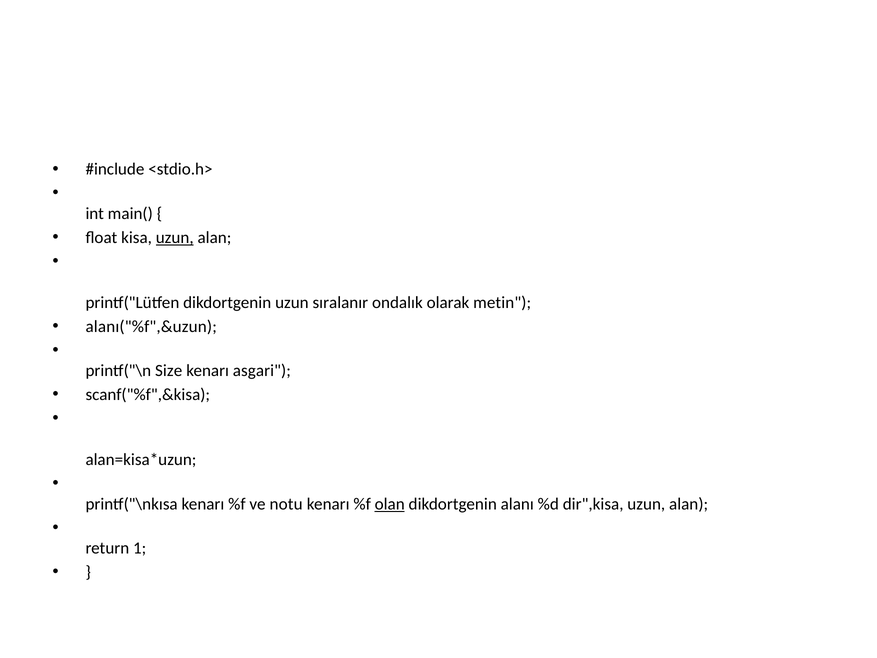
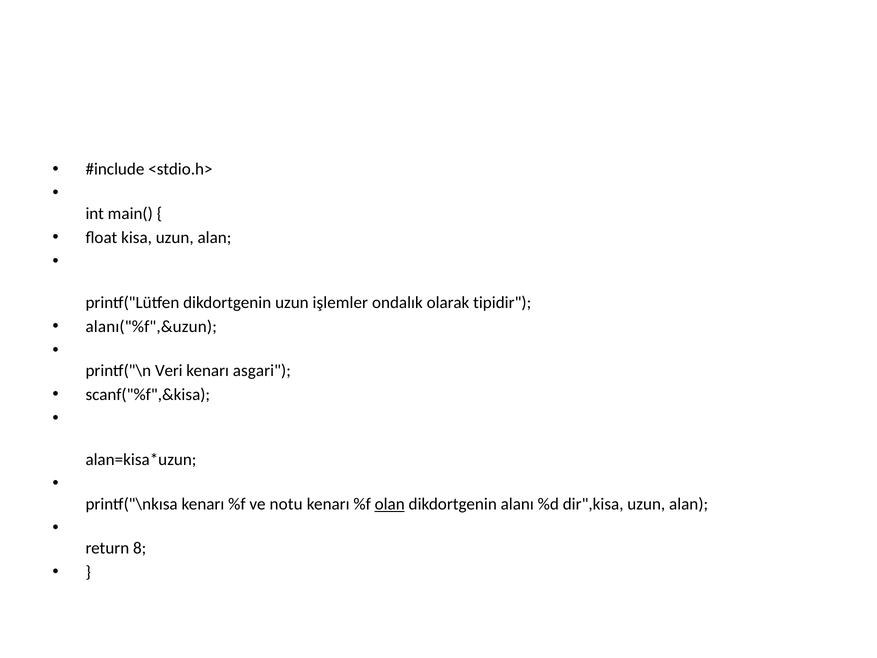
uzun at (175, 238) underline: present -> none
sıralanır: sıralanır -> işlemler
metin: metin -> tipidir
Size: Size -> Veri
1: 1 -> 8
